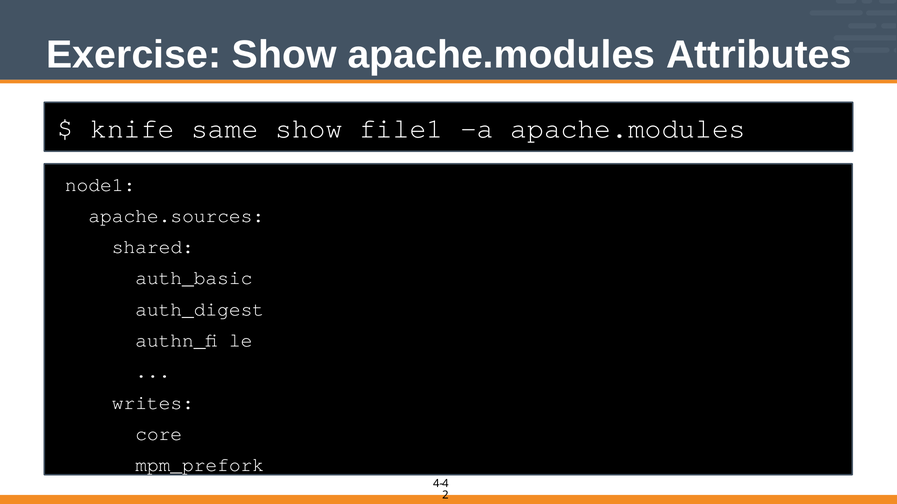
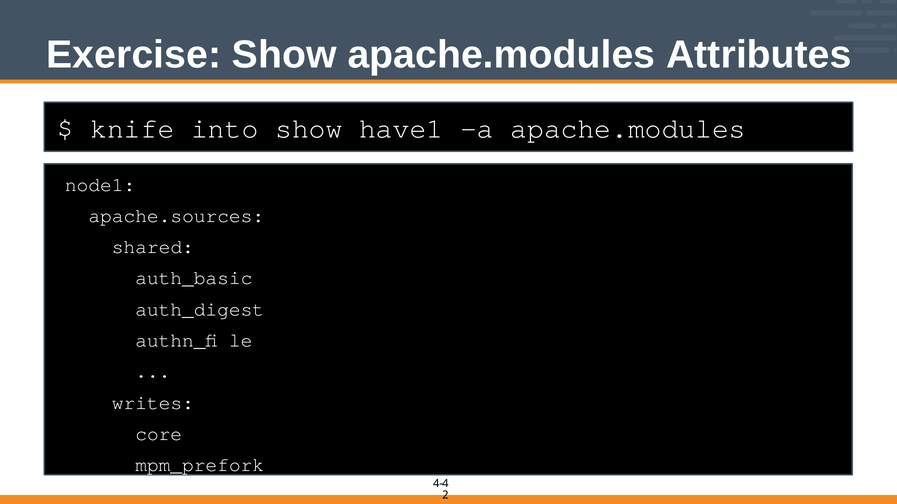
same: same -> into
file1: file1 -> have1
